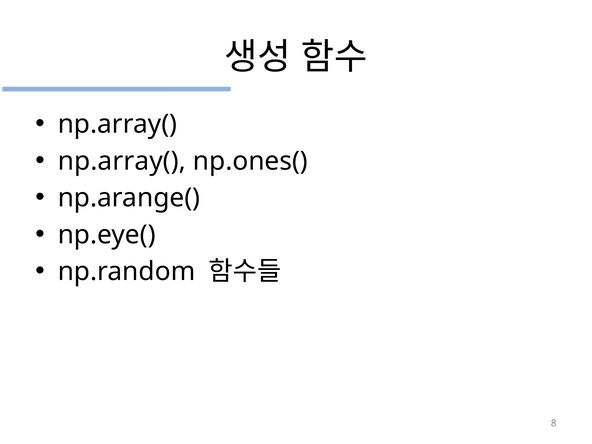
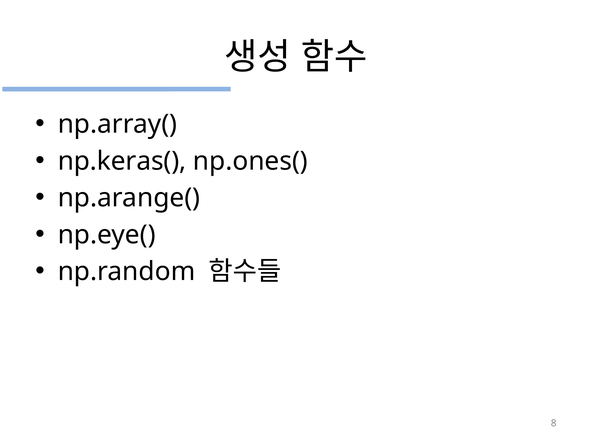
np.array( at (122, 161): np.array( -> np.keras(
